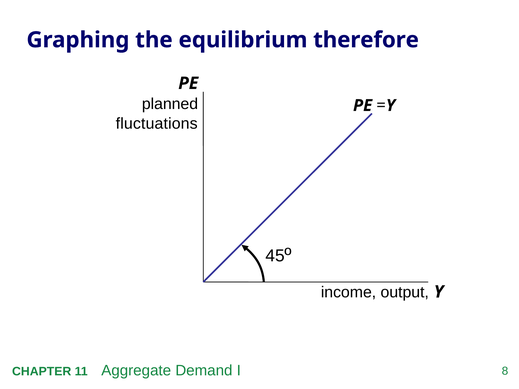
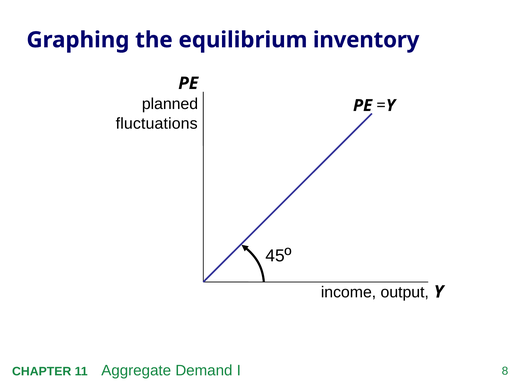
therefore: therefore -> inventory
